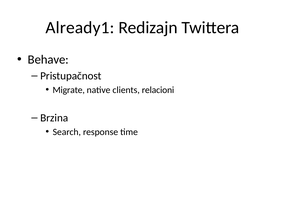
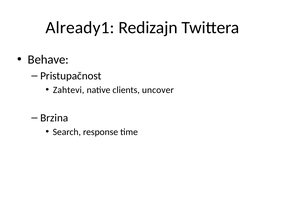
Migrate: Migrate -> Zahtevi
relacioni: relacioni -> uncover
